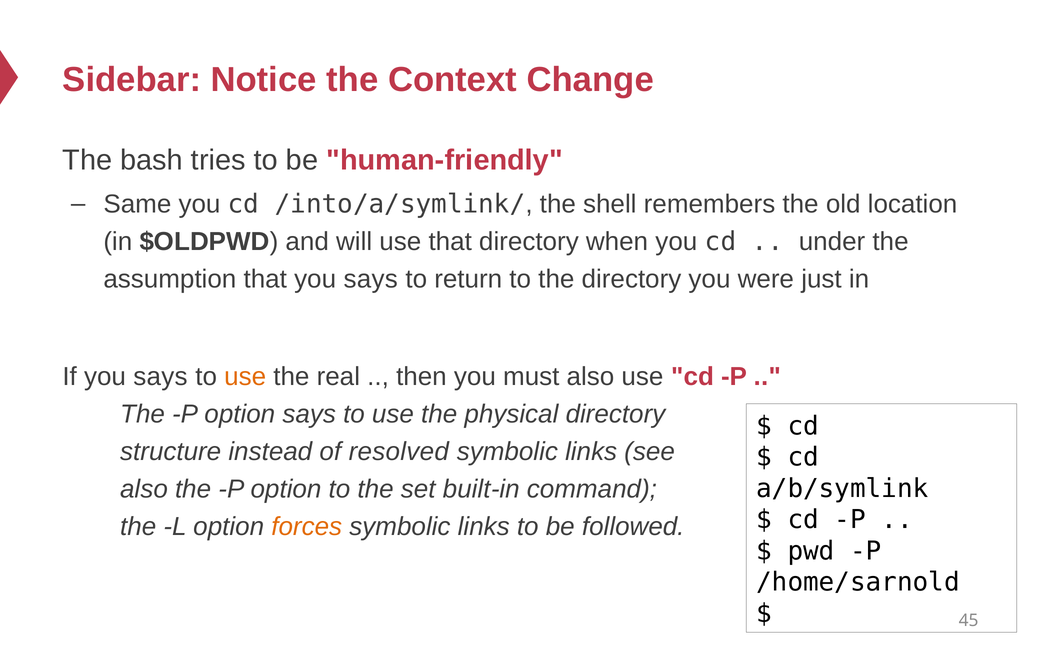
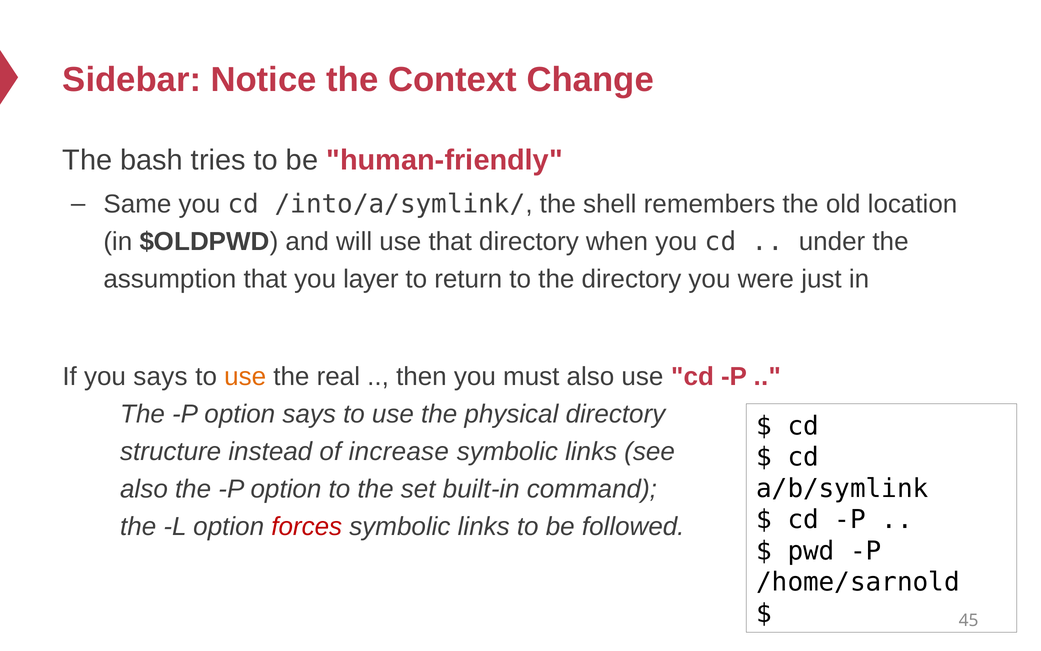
that you says: says -> layer
resolved: resolved -> increase
forces colour: orange -> red
